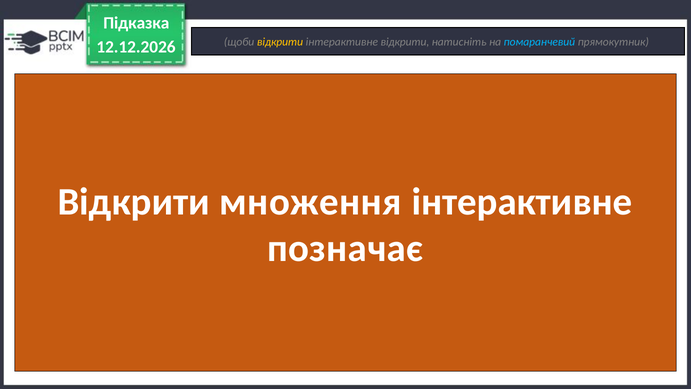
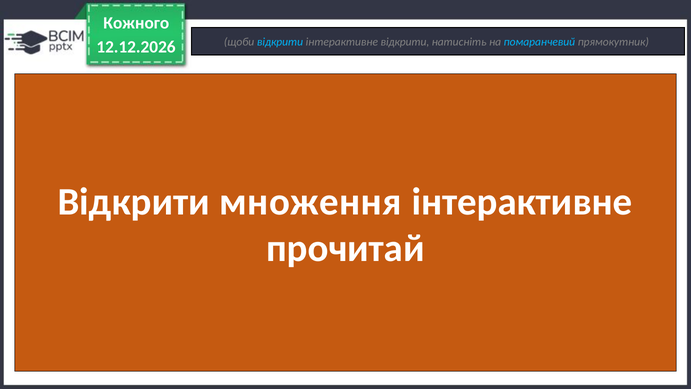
Підказка: Підказка -> Кожного
відкрити at (280, 42) colour: yellow -> light blue
позначає: позначає -> прочитай
